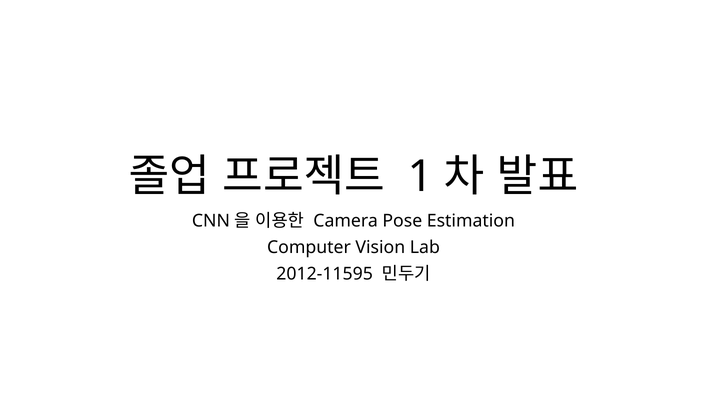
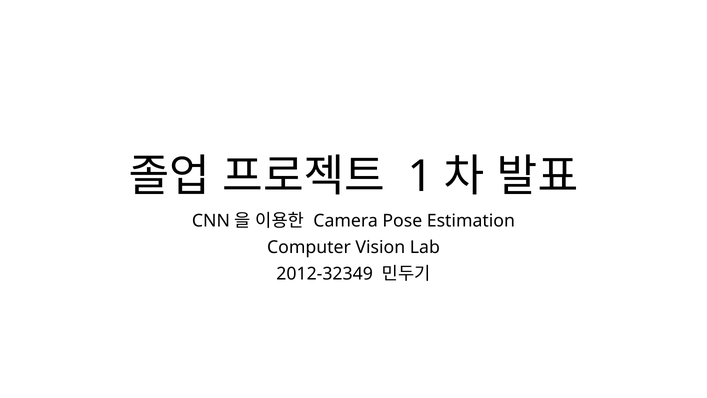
2012-11595: 2012-11595 -> 2012-32349
